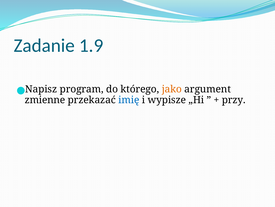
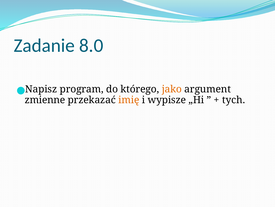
1.9: 1.9 -> 8.0
imię colour: blue -> orange
przy: przy -> tych
